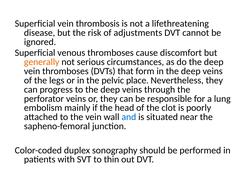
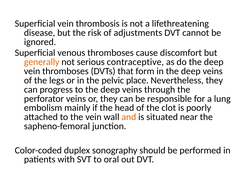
circumstances: circumstances -> contraceptive
and colour: blue -> orange
thin: thin -> oral
